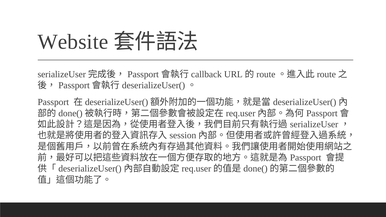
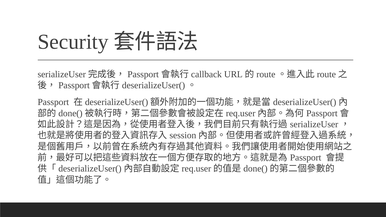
Website: Website -> Security
